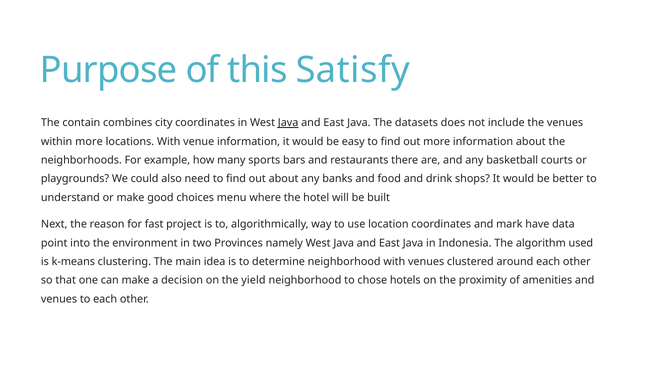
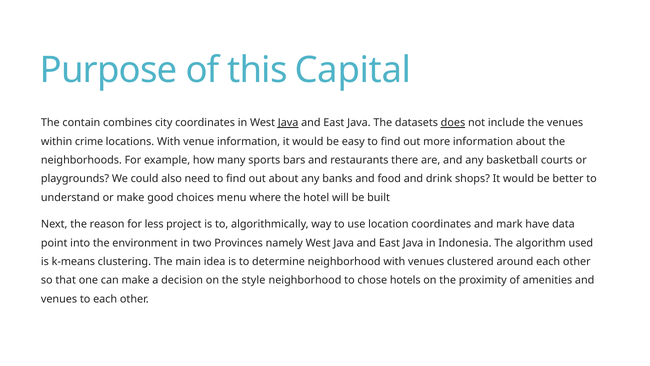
Satisfy: Satisfy -> Capital
does underline: none -> present
within more: more -> crime
fast: fast -> less
yield: yield -> style
